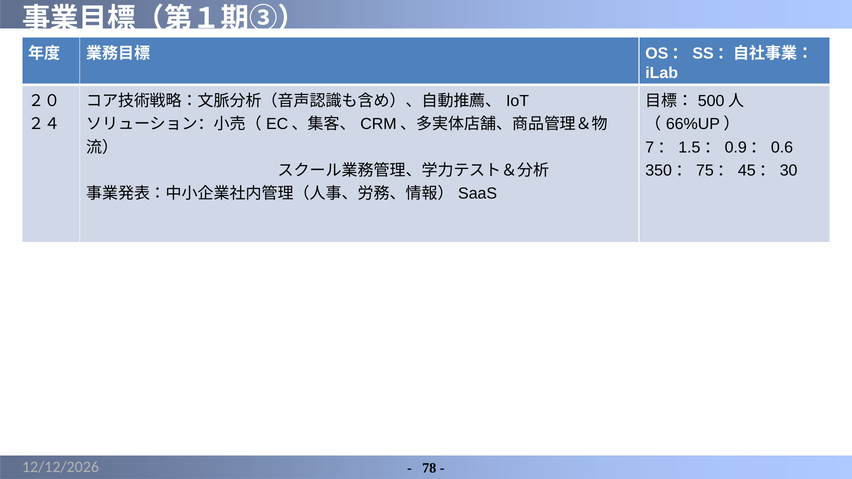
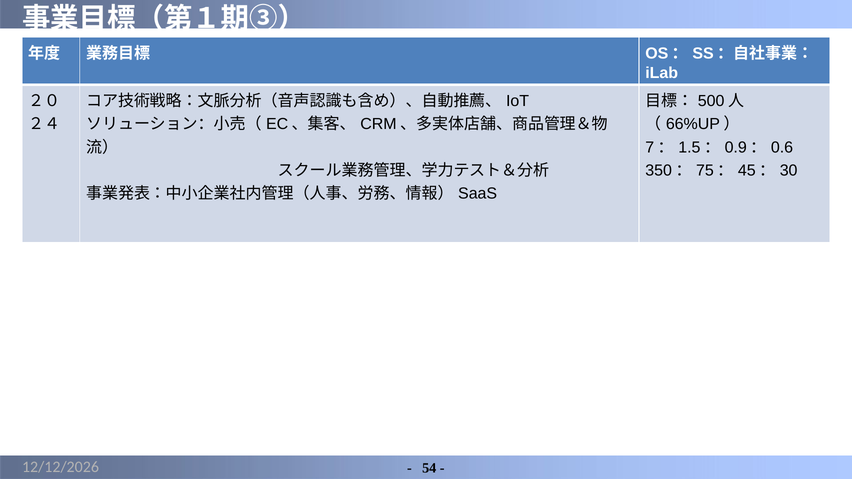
78: 78 -> 54
